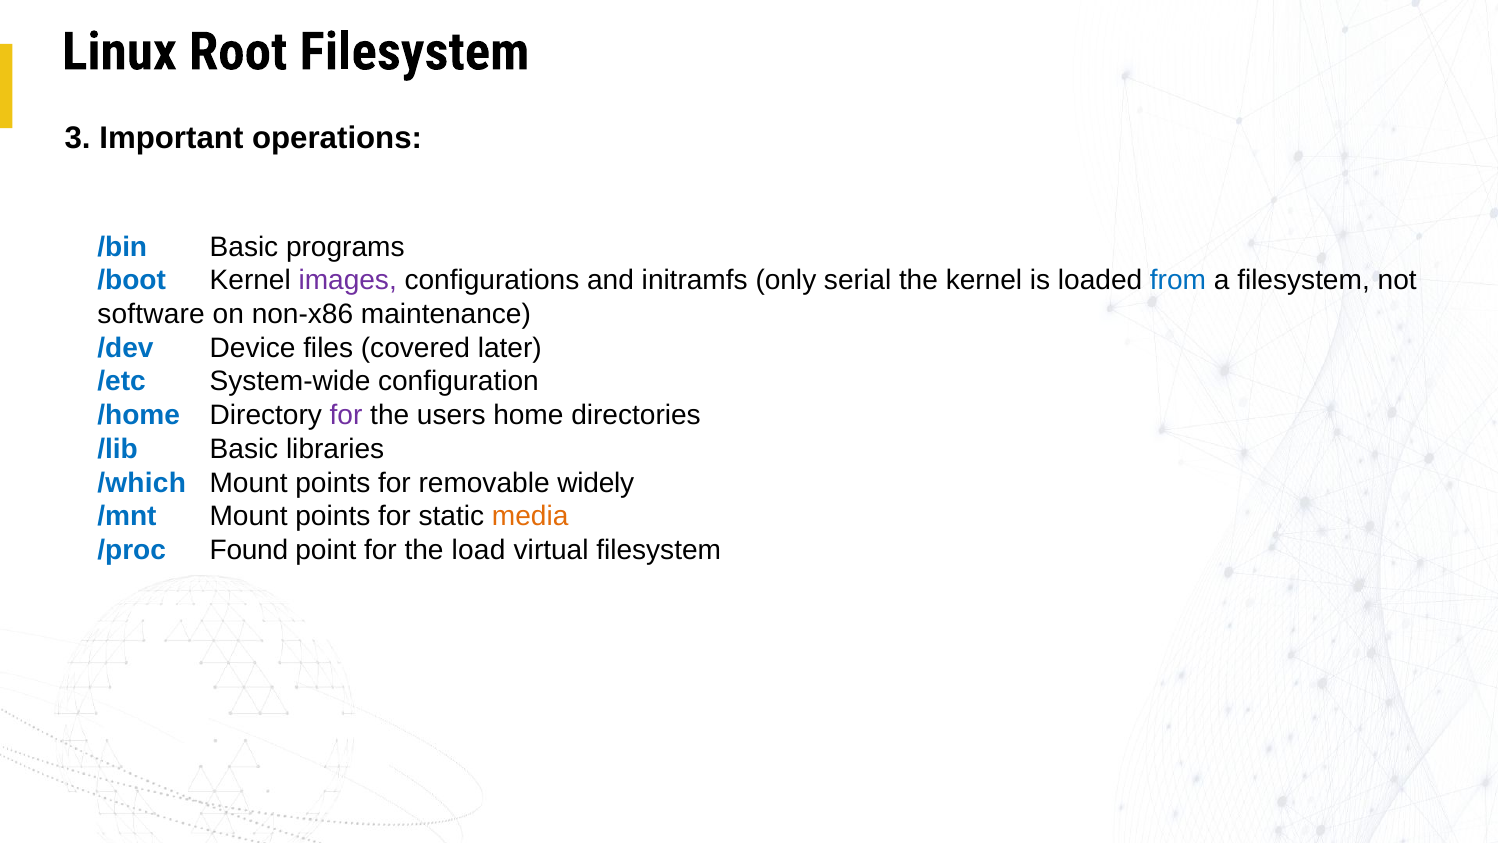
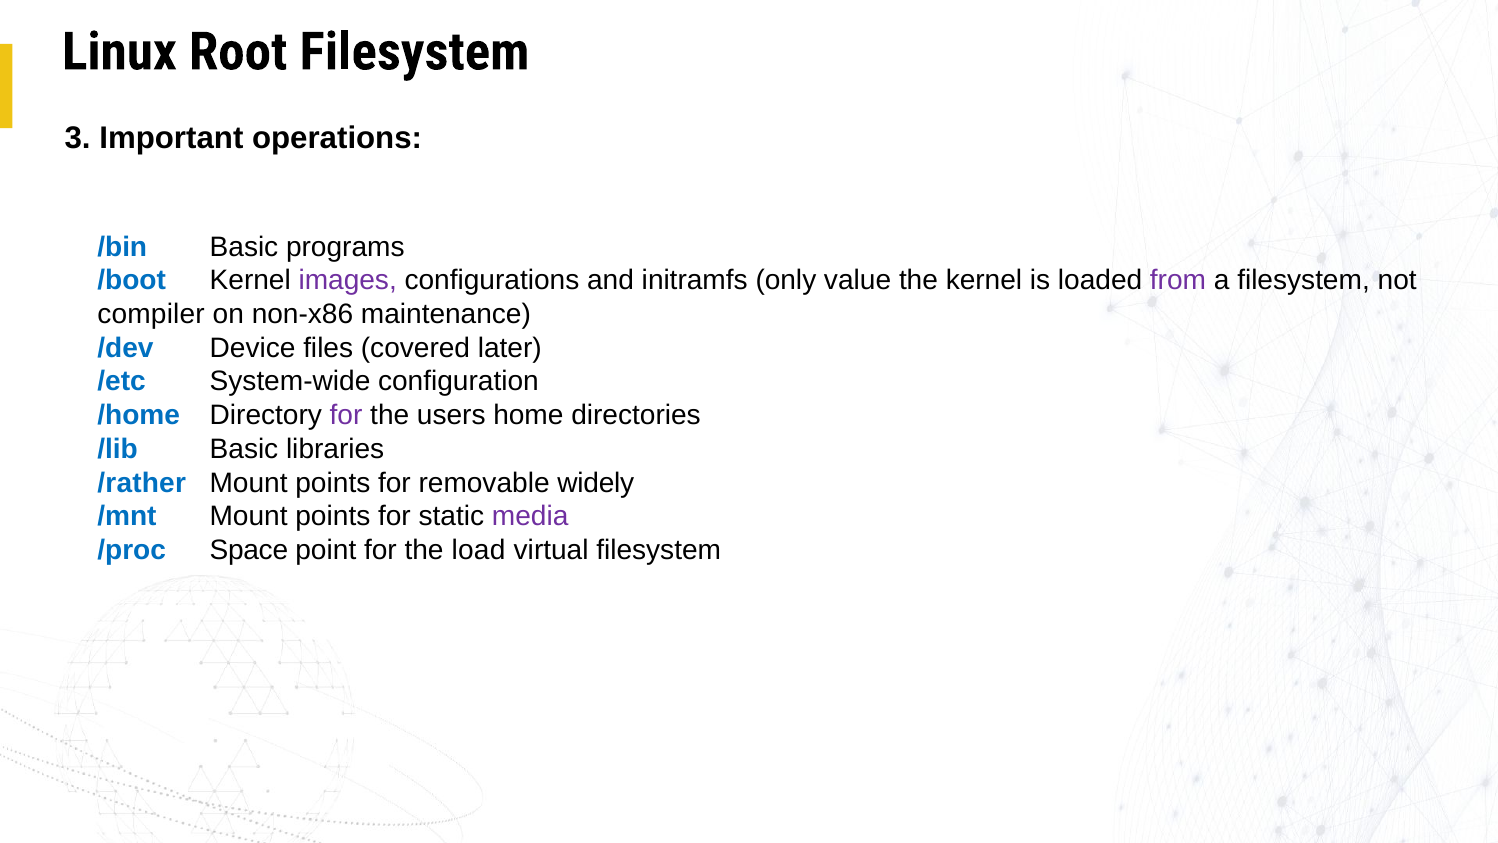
serial: serial -> value
from colour: blue -> purple
software: software -> compiler
/which: /which -> /rather
media colour: orange -> purple
Found: Found -> Space
